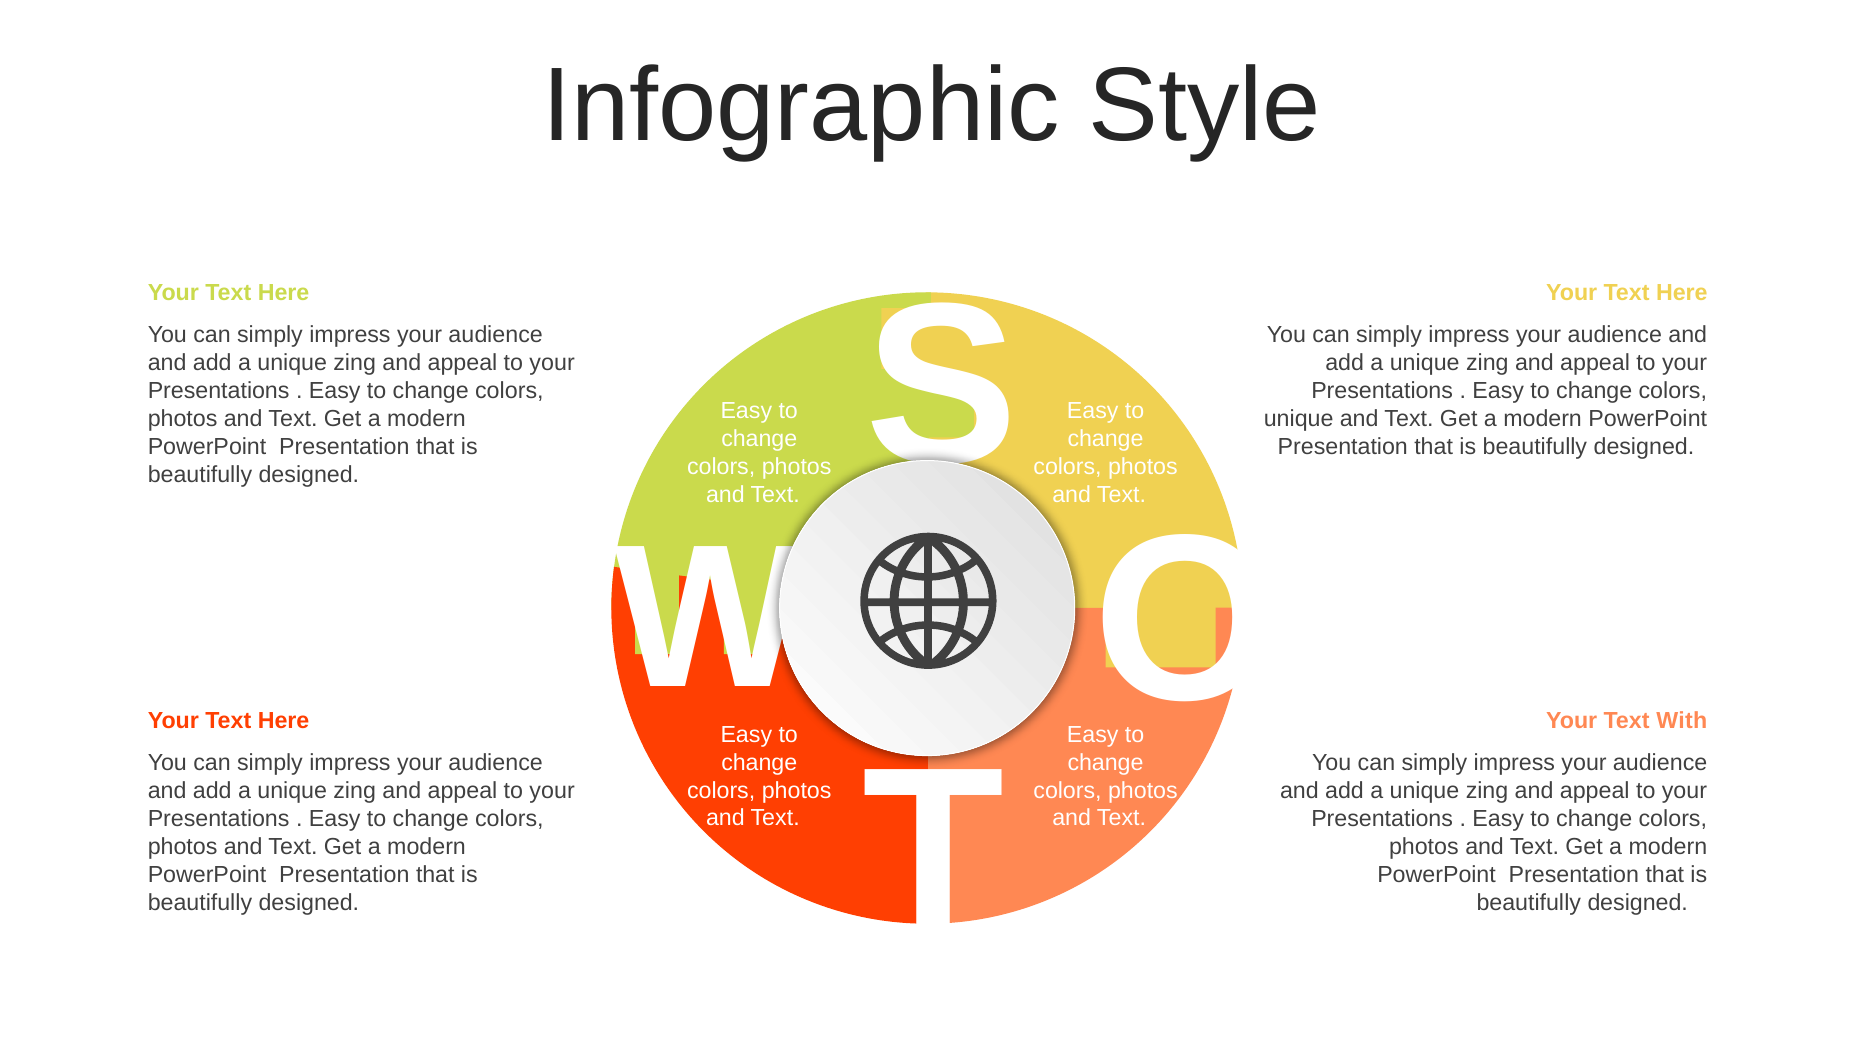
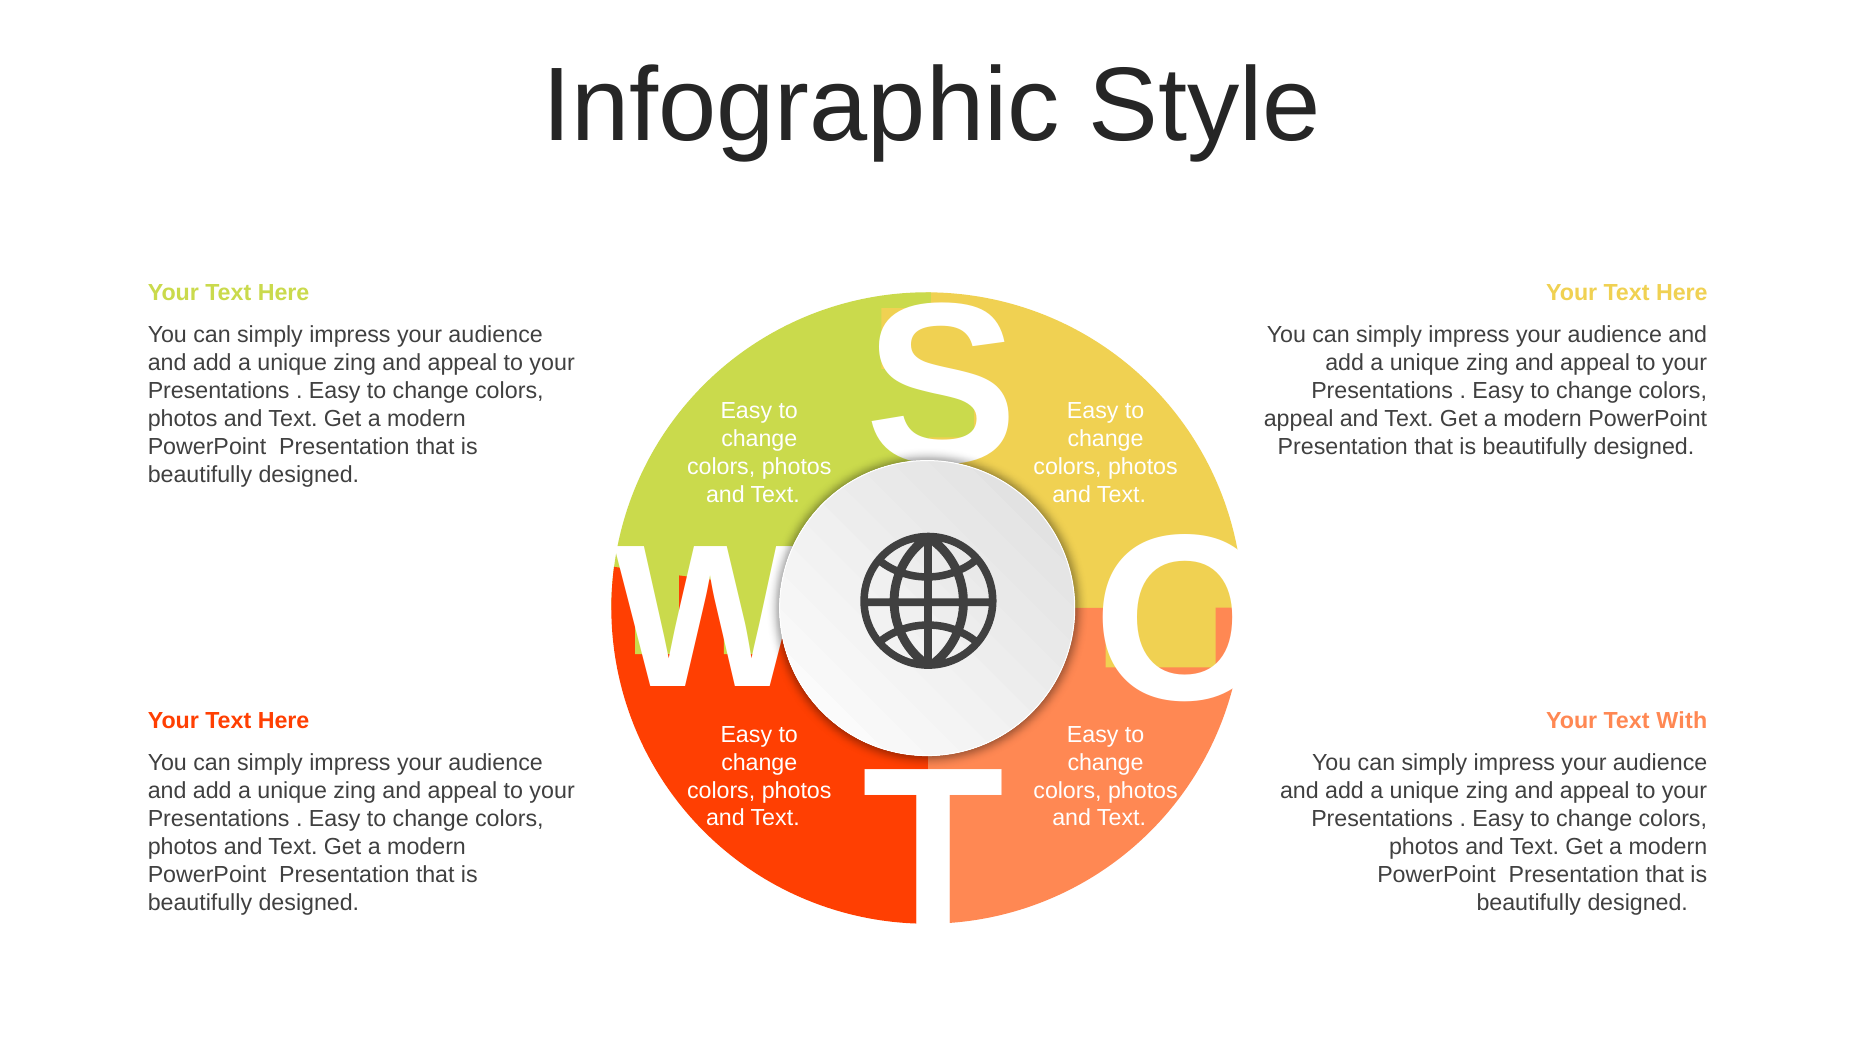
unique at (1299, 419): unique -> appeal
